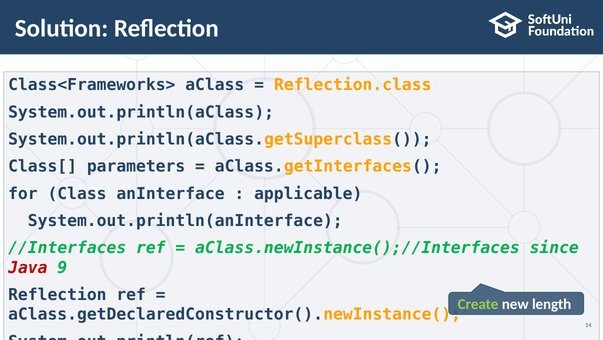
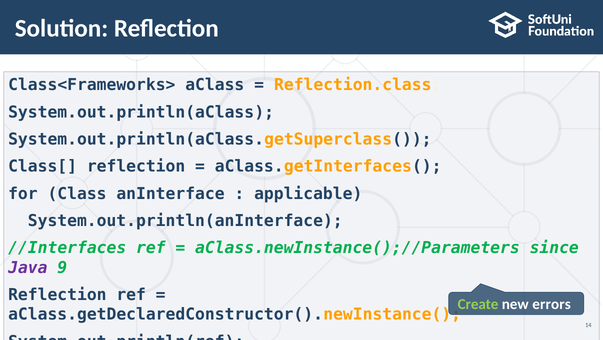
Class[ parameters: parameters -> reflection
aClass.newInstance();//Interfaces: aClass.newInstance();//Interfaces -> aClass.newInstance();//Parameters
Java colour: red -> purple
length: length -> errors
